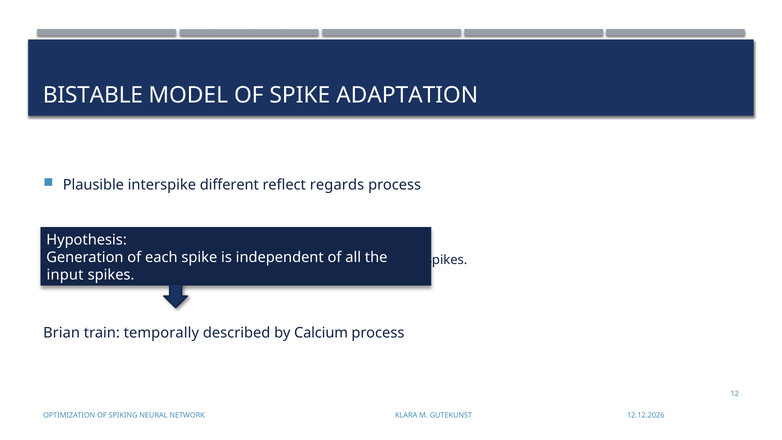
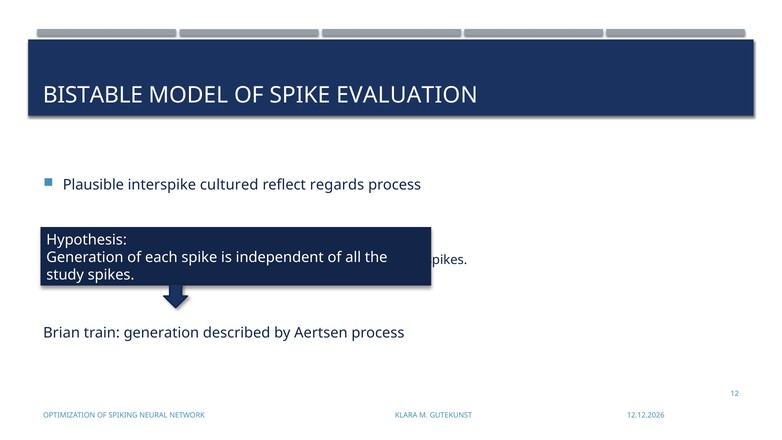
ADAPTATION: ADAPTATION -> EVALUATION
different: different -> cultured
input: input -> study
train temporally: temporally -> generation
Calcium: Calcium -> Aertsen
